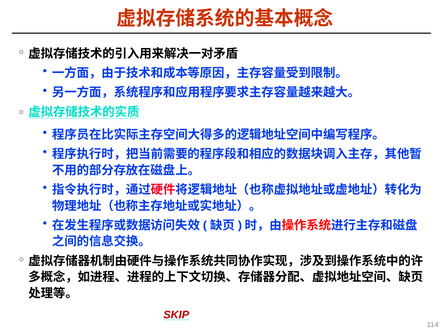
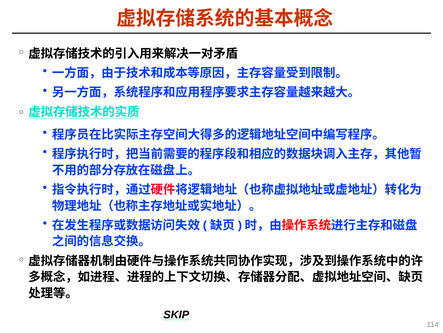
SKIP colour: red -> black
